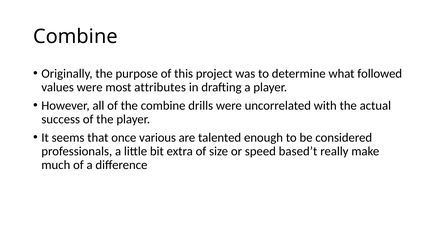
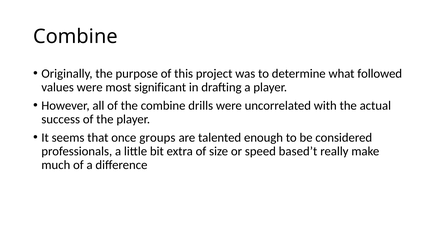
attributes: attributes -> significant
various: various -> groups
